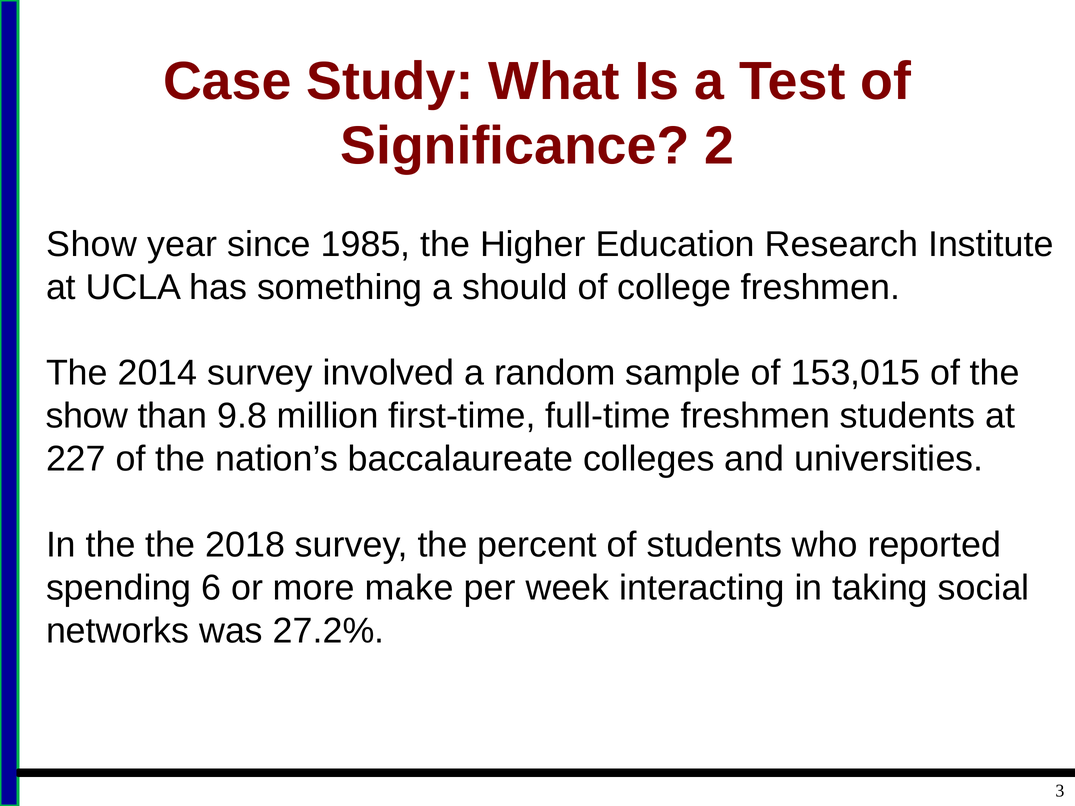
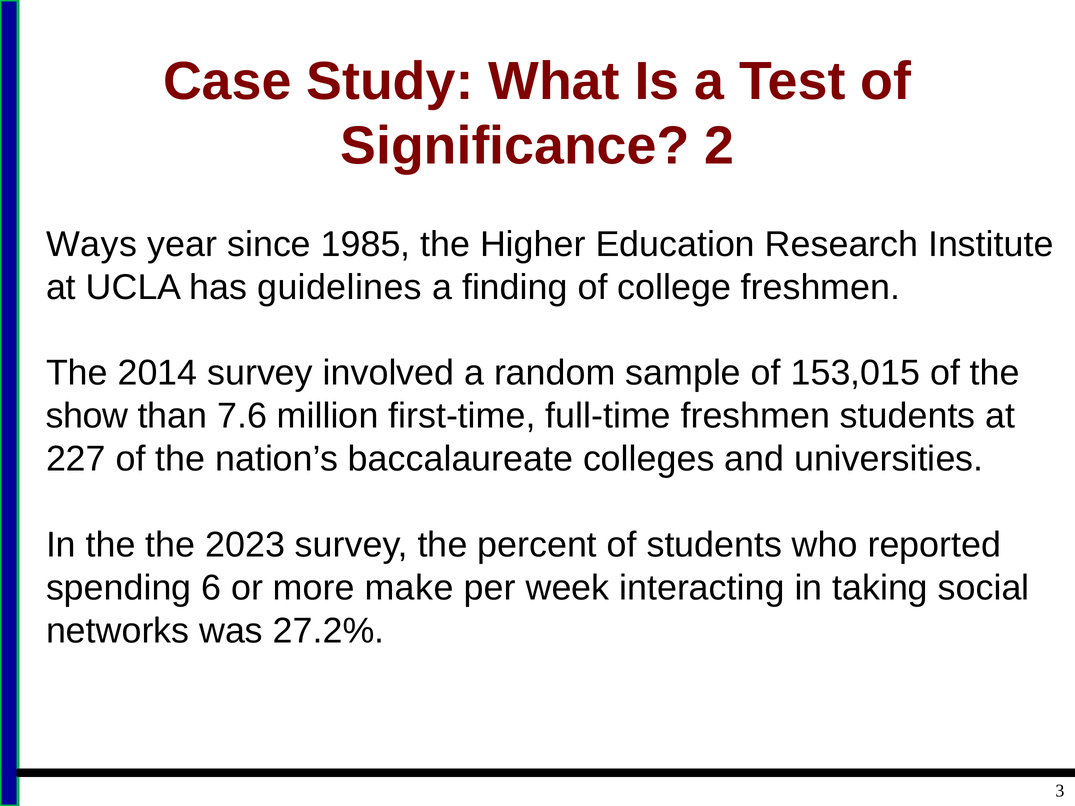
Show at (92, 244): Show -> Ways
something: something -> guidelines
should: should -> finding
9.8: 9.8 -> 7.6
2018: 2018 -> 2023
